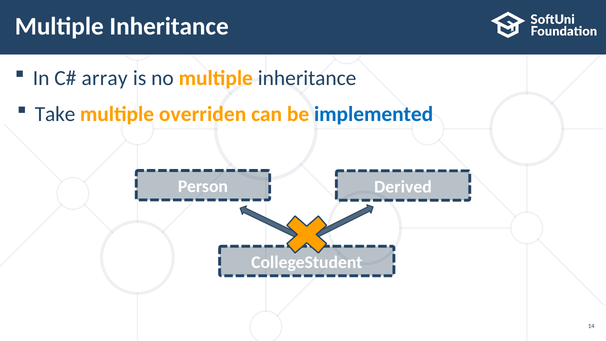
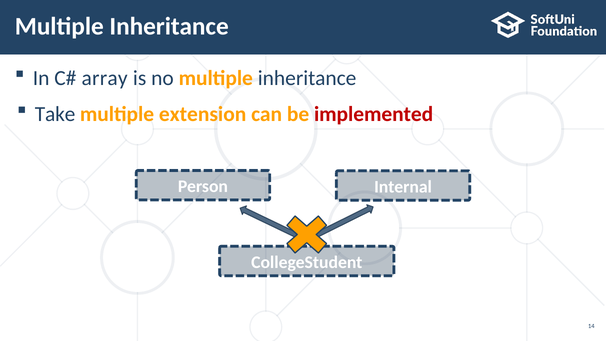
overriden: overriden -> extension
implemented colour: blue -> red
Derived: Derived -> Internal
